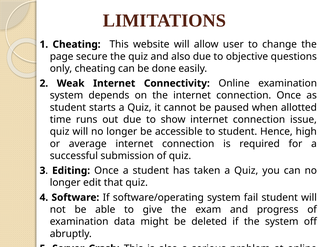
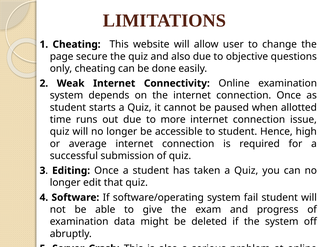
show: show -> more
